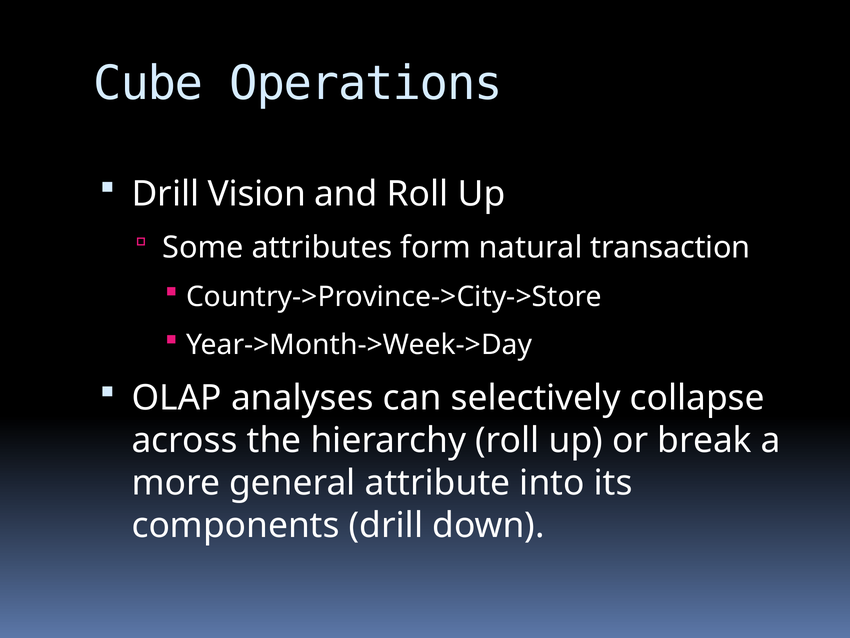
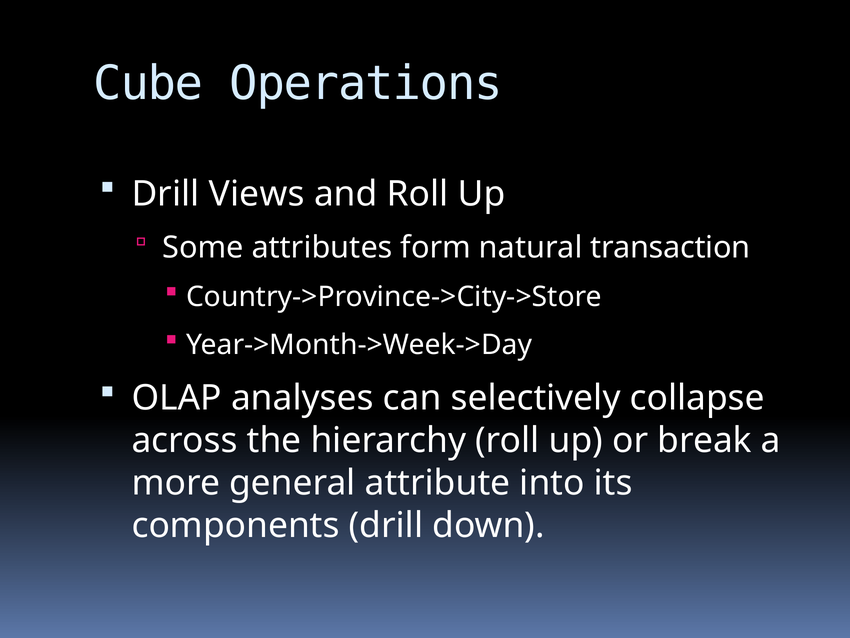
Vision: Vision -> Views
